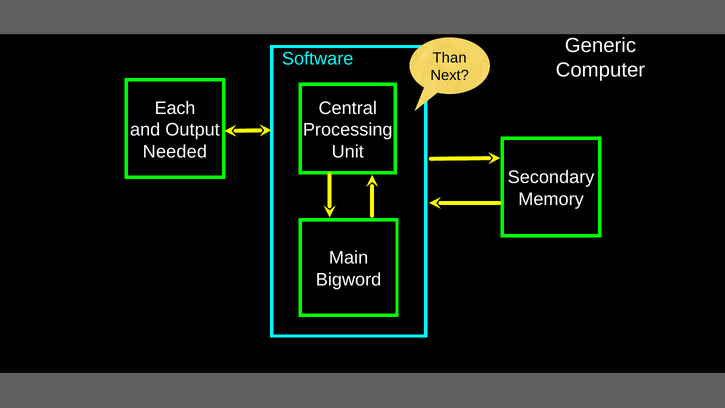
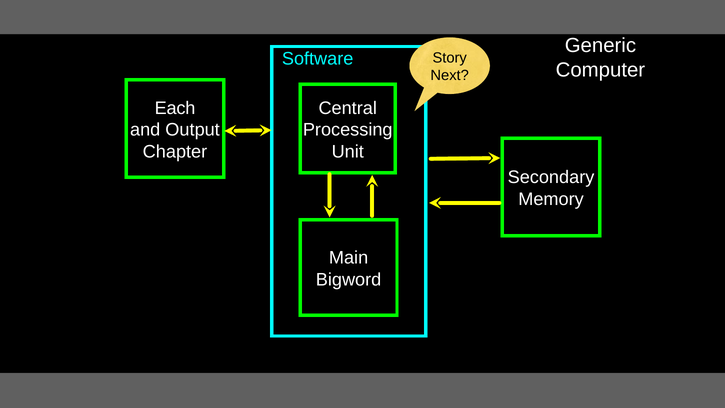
Than: Than -> Story
Needed: Needed -> Chapter
